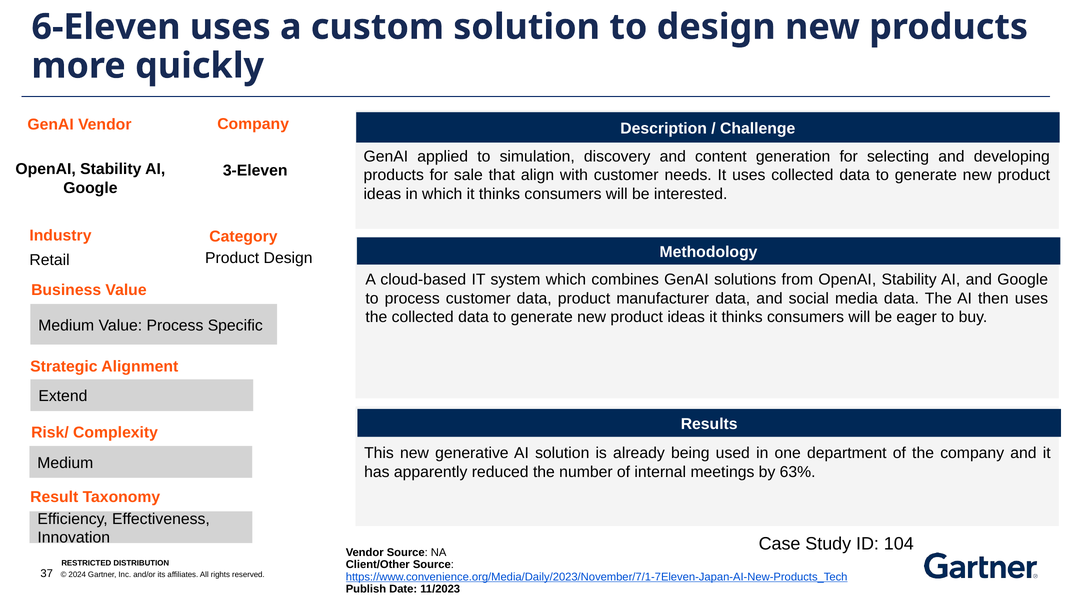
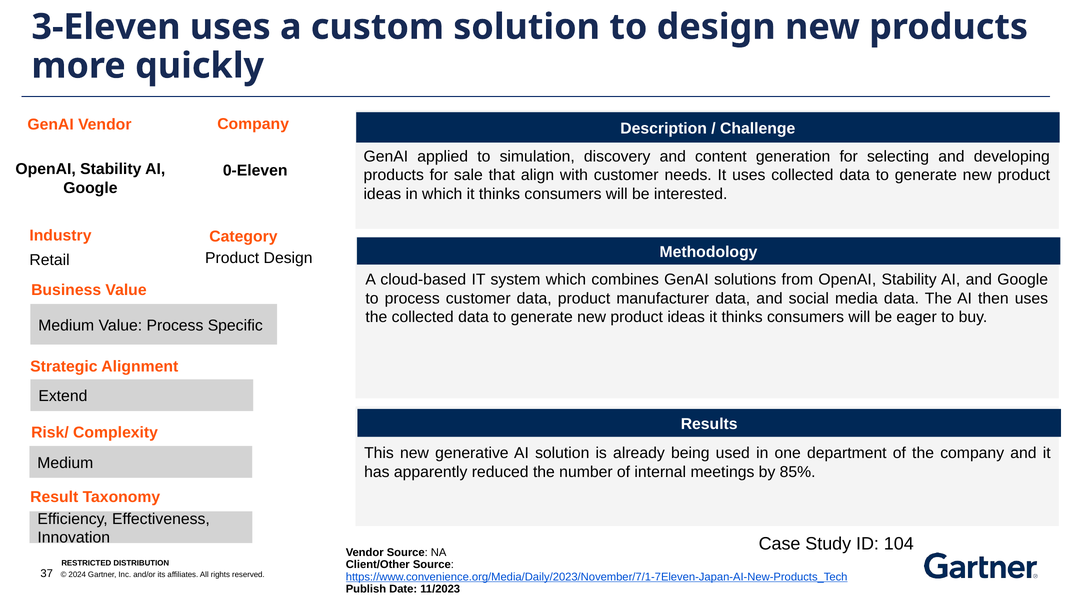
6-Eleven: 6-Eleven -> 3-Eleven
3-Eleven: 3-Eleven -> 0-Eleven
63%: 63% -> 85%
